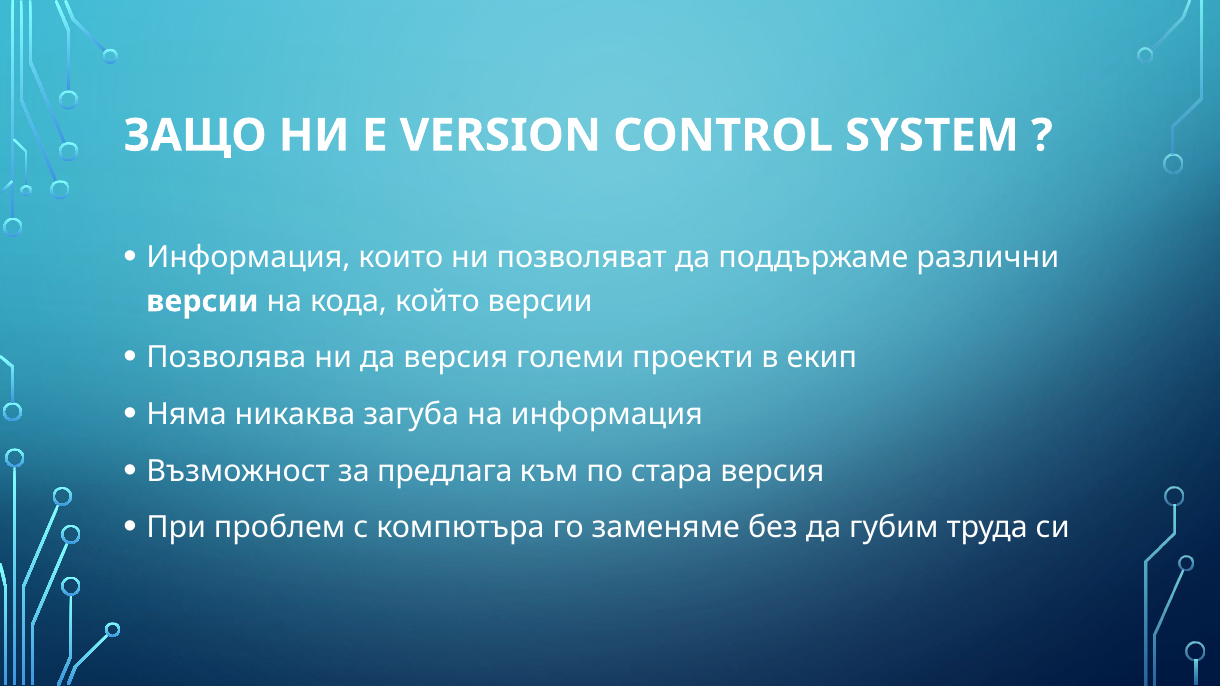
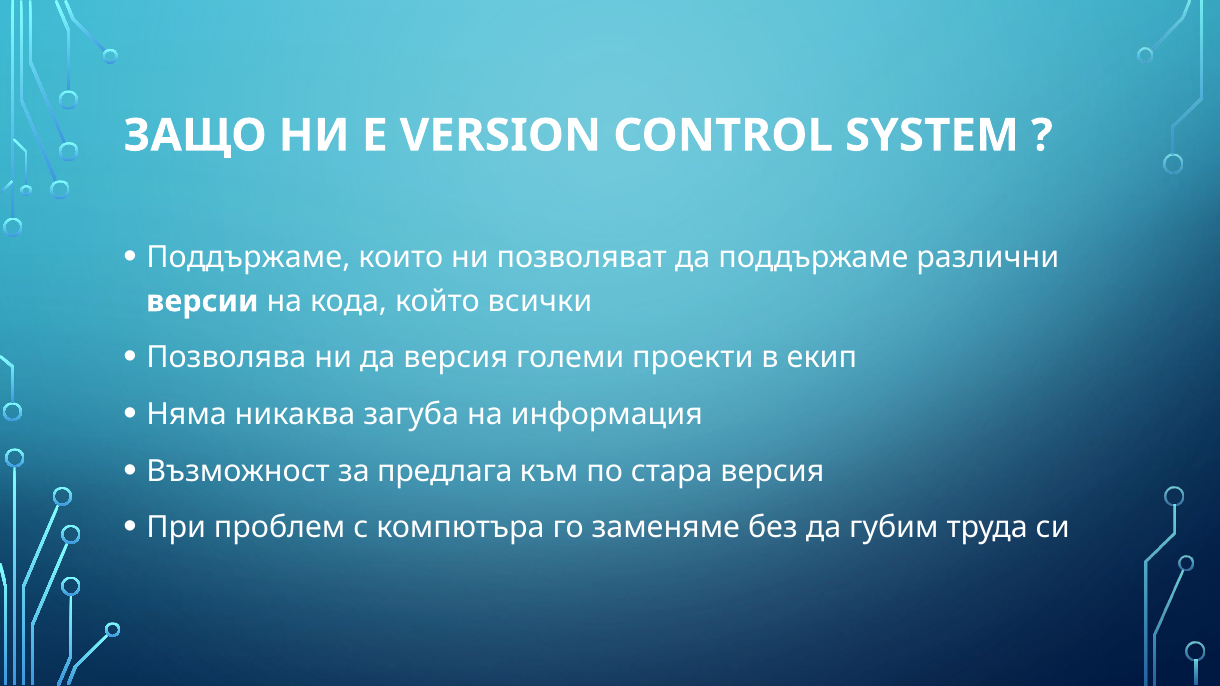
Информация at (248, 257): Информация -> Поддържаме
който версии: версии -> всички
